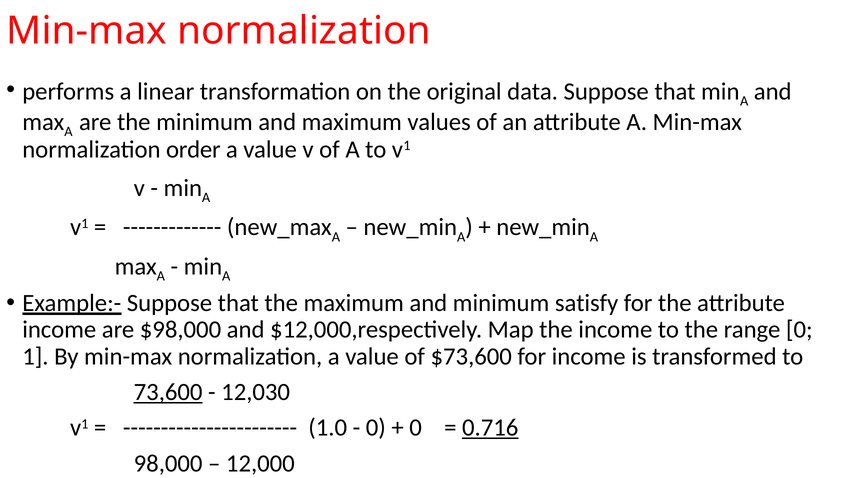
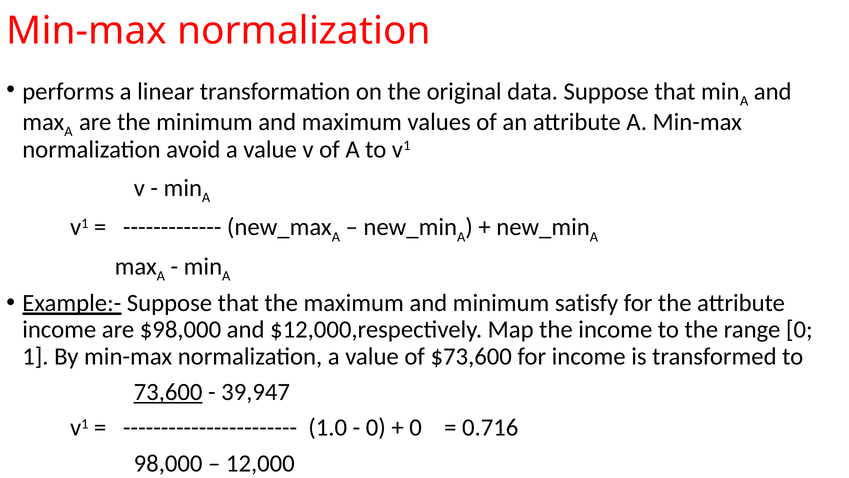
order: order -> avoid
12,030: 12,030 -> 39,947
0.716 underline: present -> none
